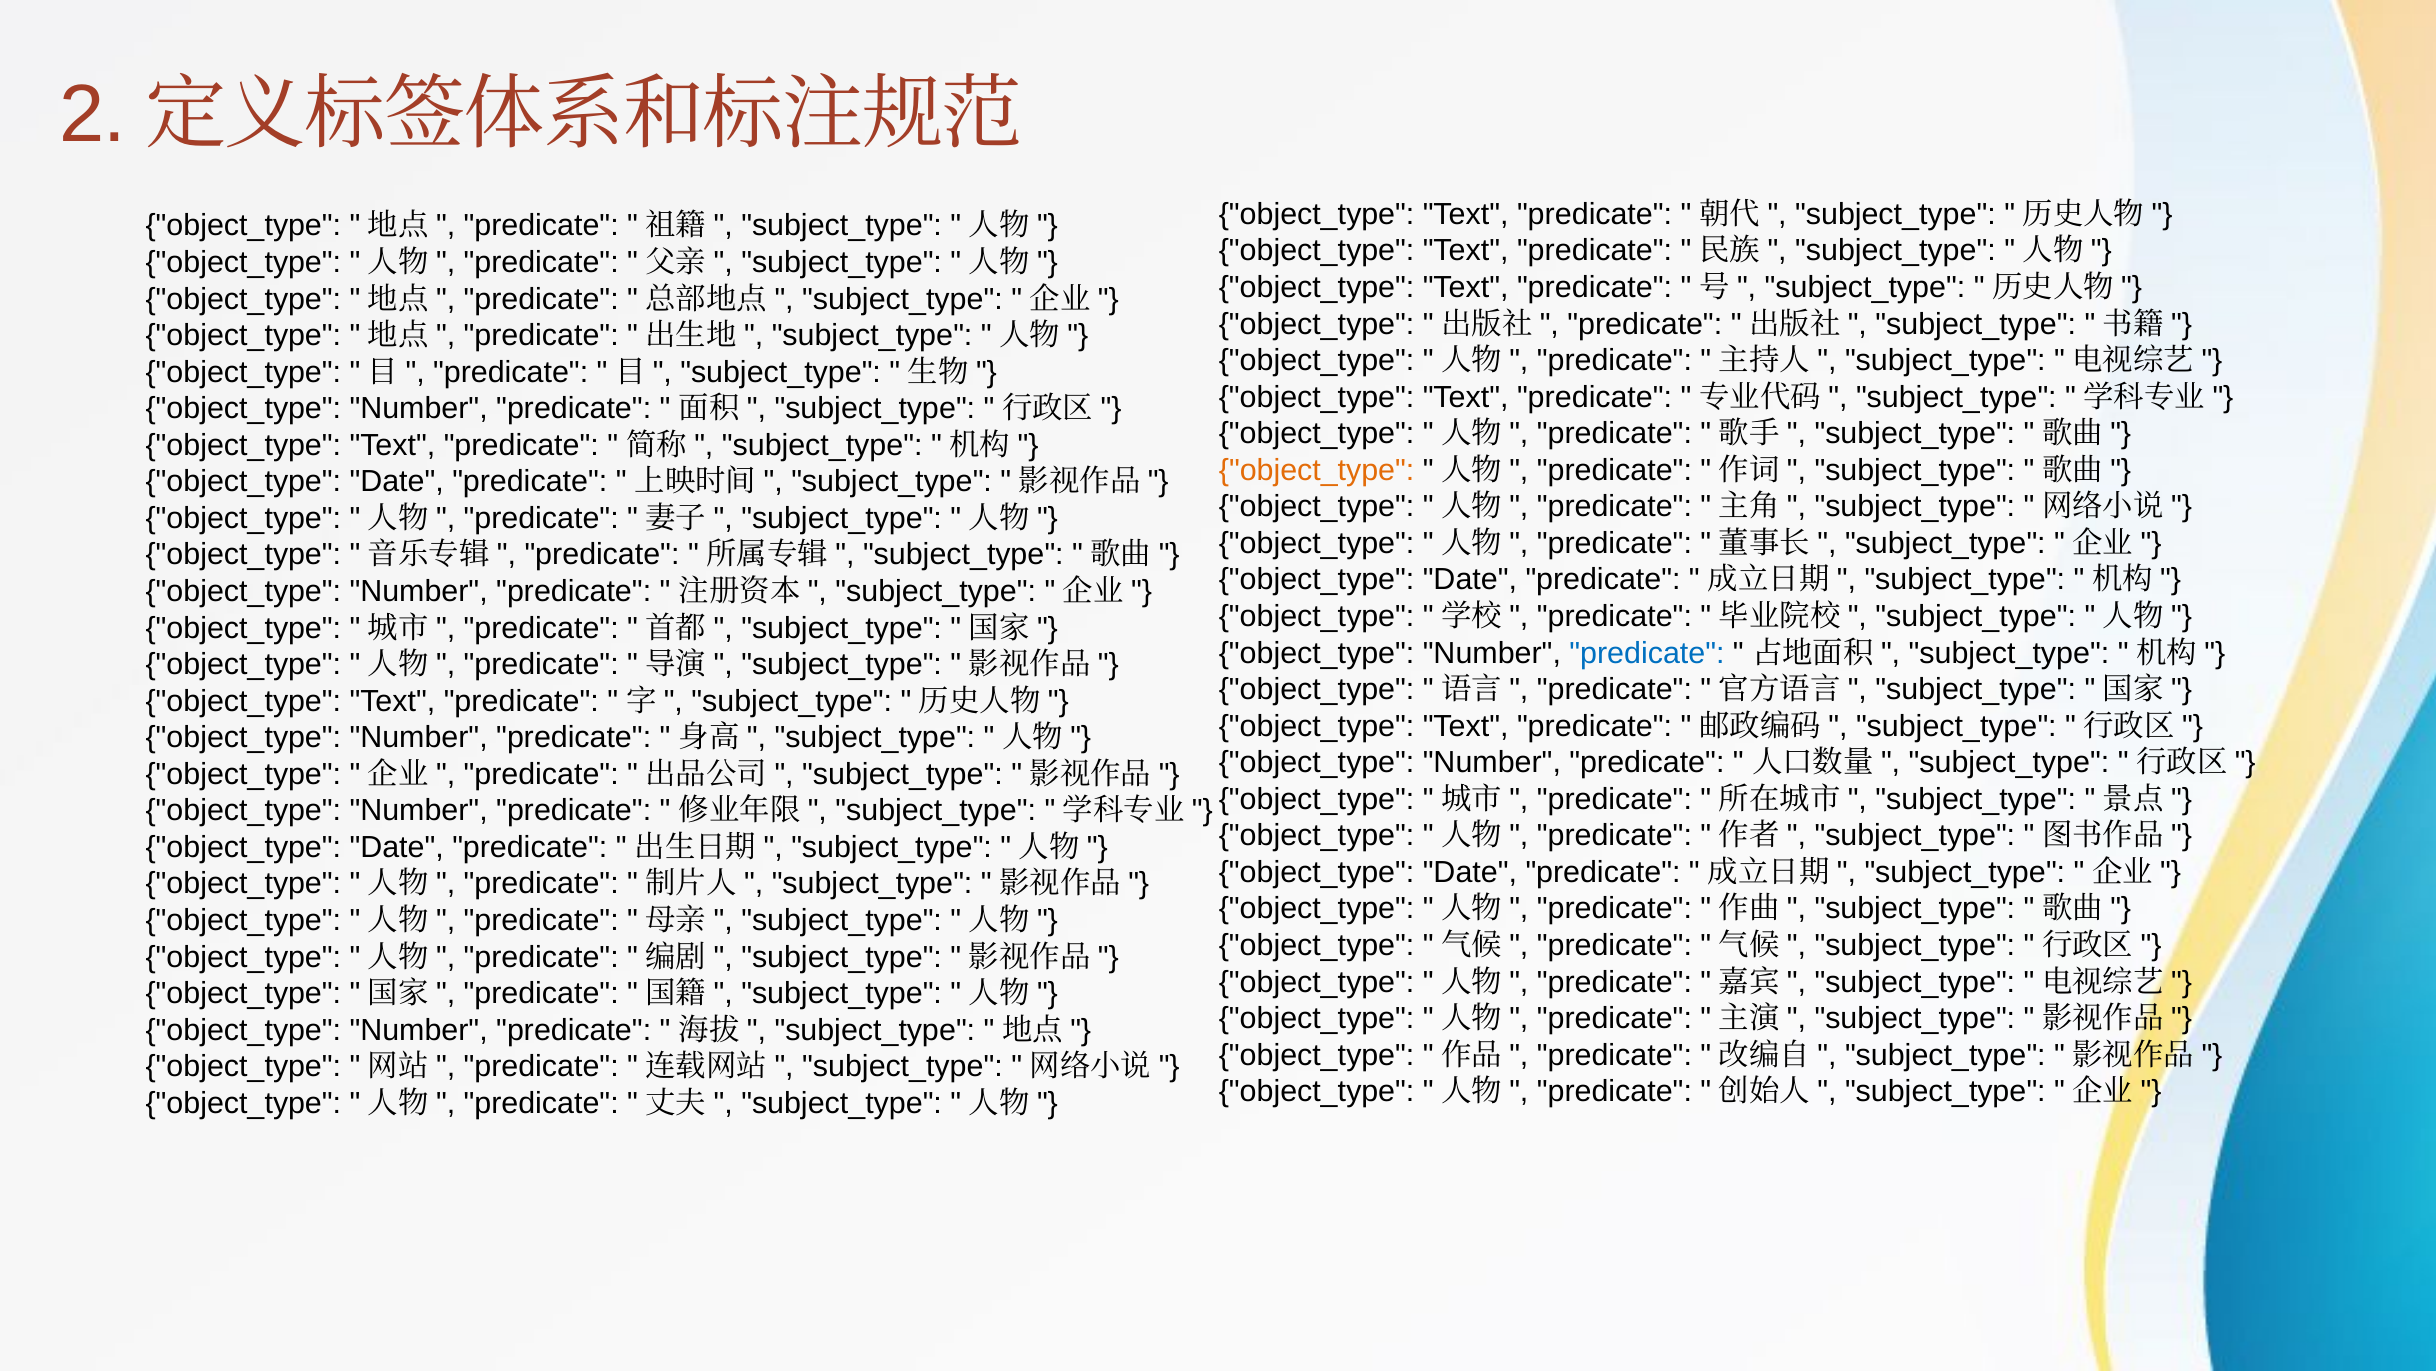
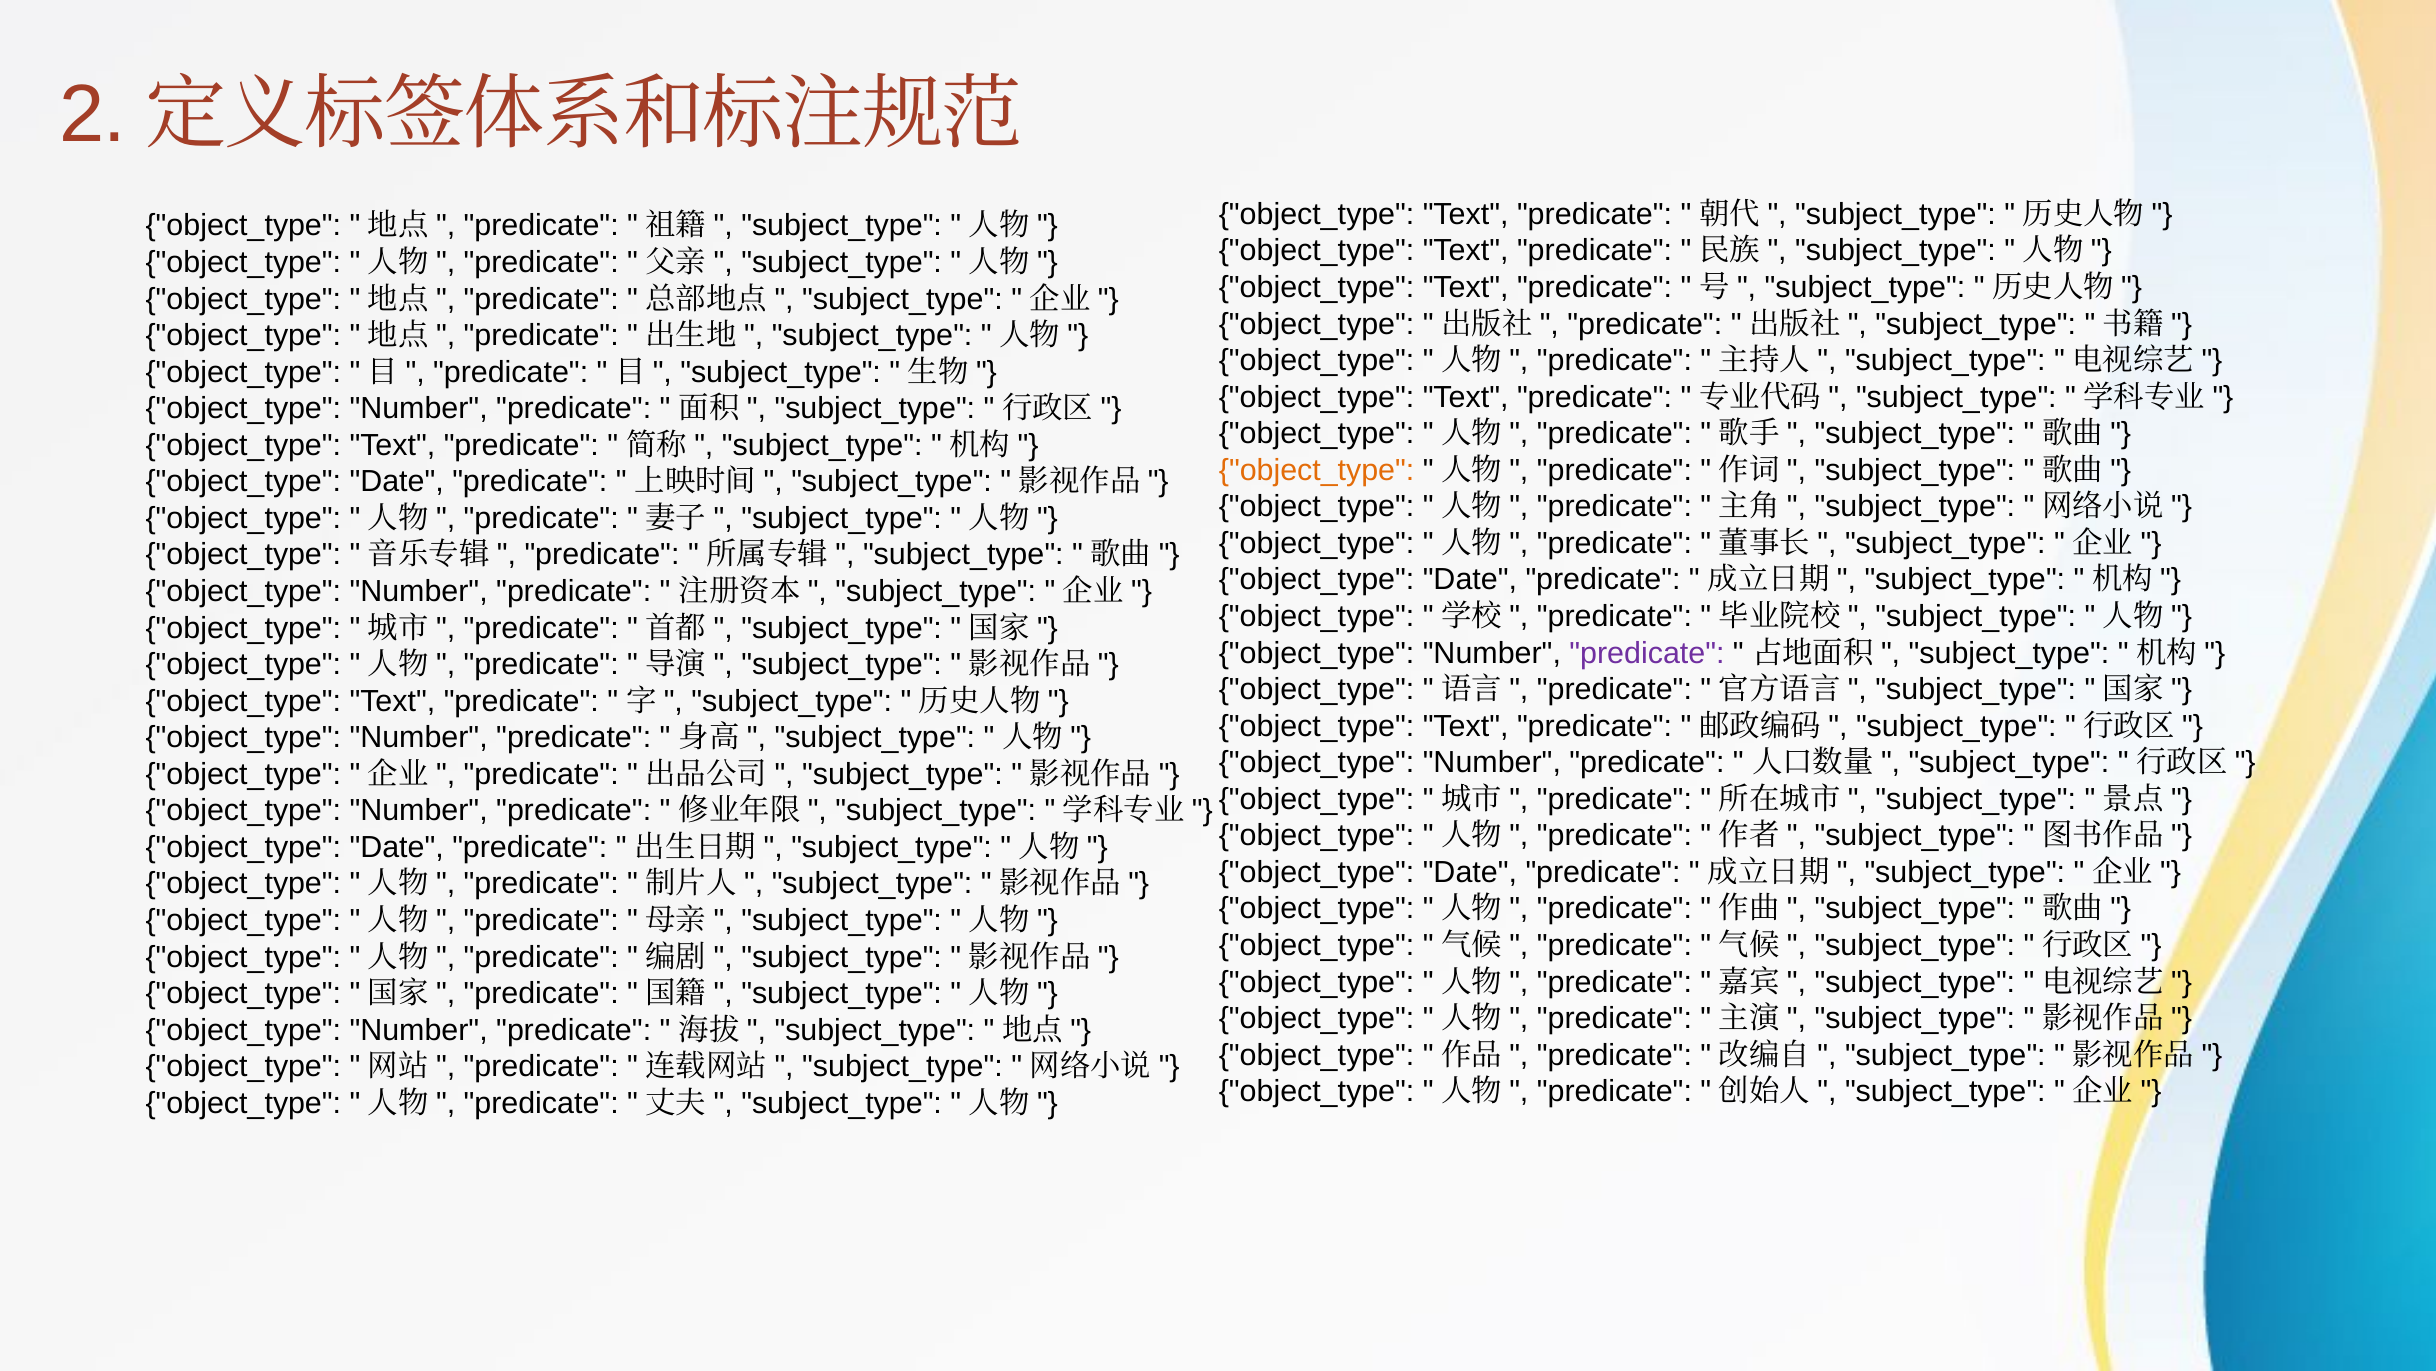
predicate at (1647, 653) colour: blue -> purple
